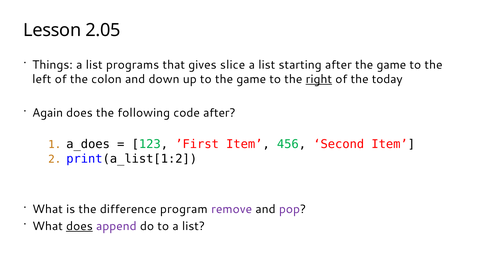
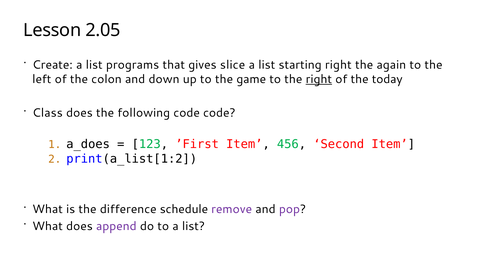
Things: Things -> Create
starting after: after -> right
game at (391, 65): game -> again
Again: Again -> Class
code after: after -> code
program: program -> schedule
does at (79, 227) underline: present -> none
